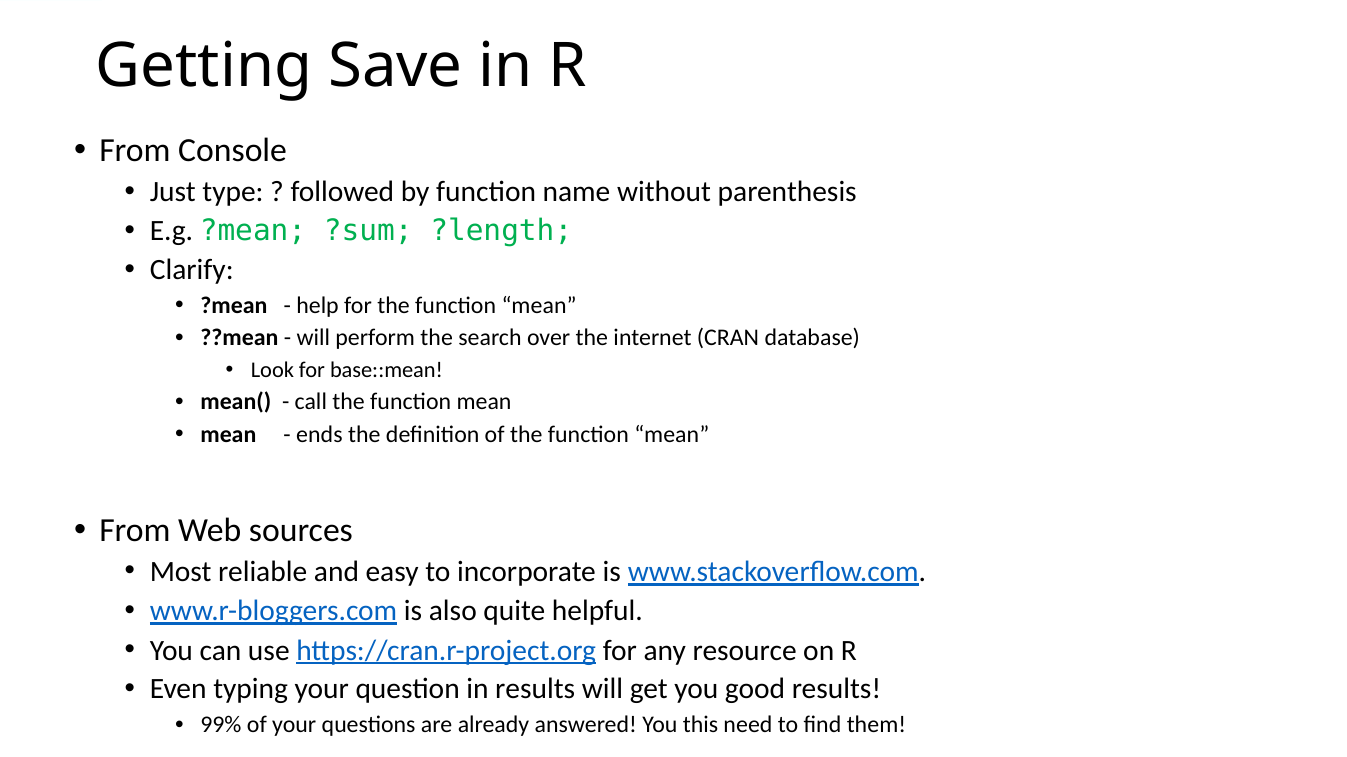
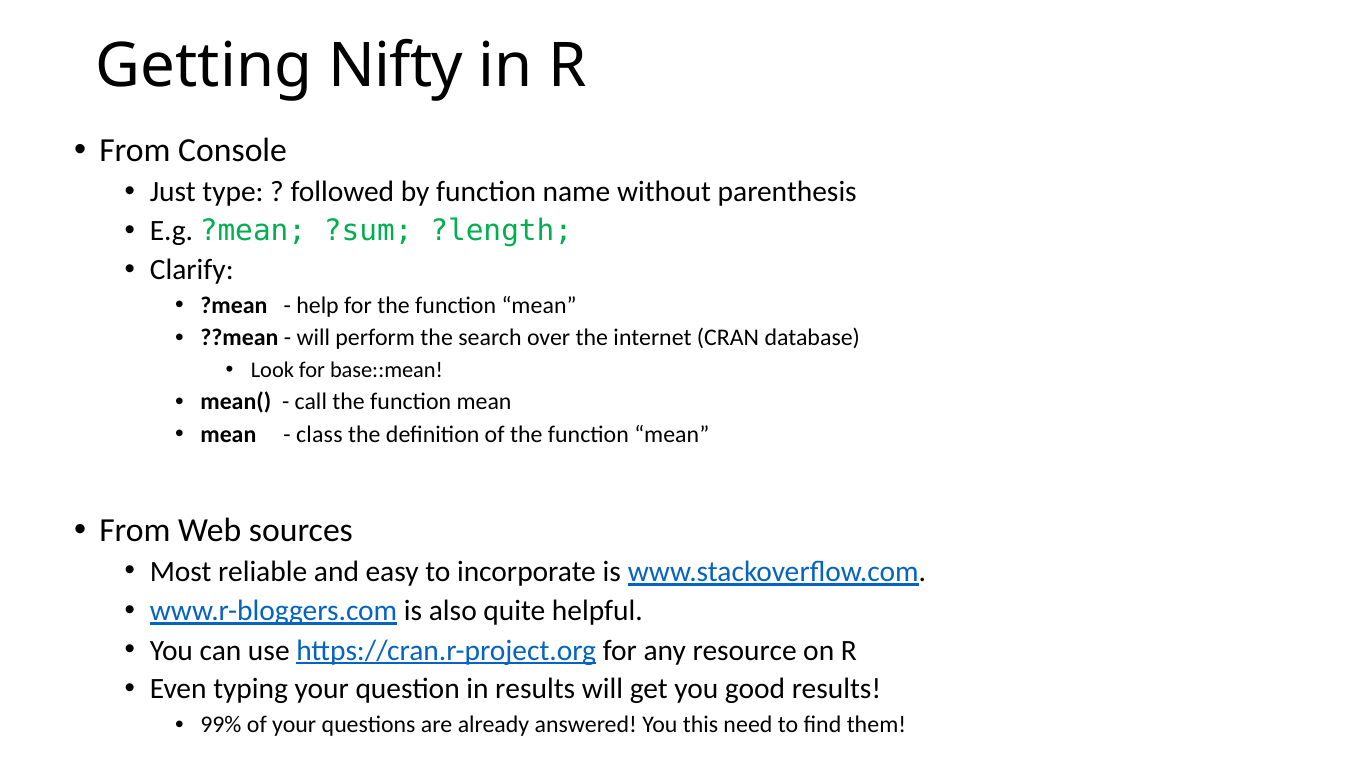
Save: Save -> Nifty
ends: ends -> class
